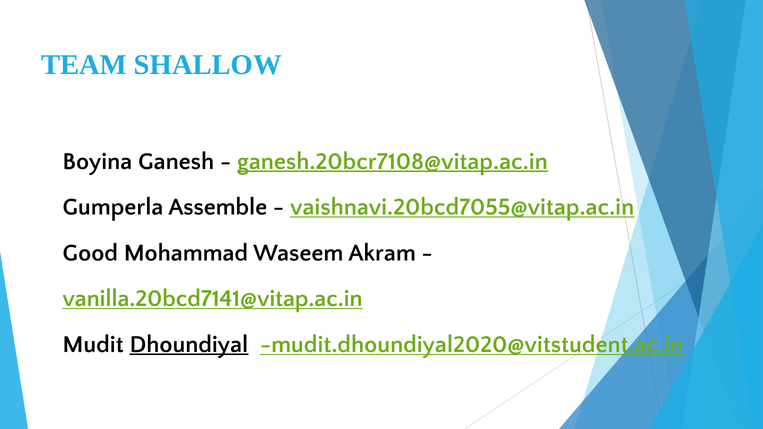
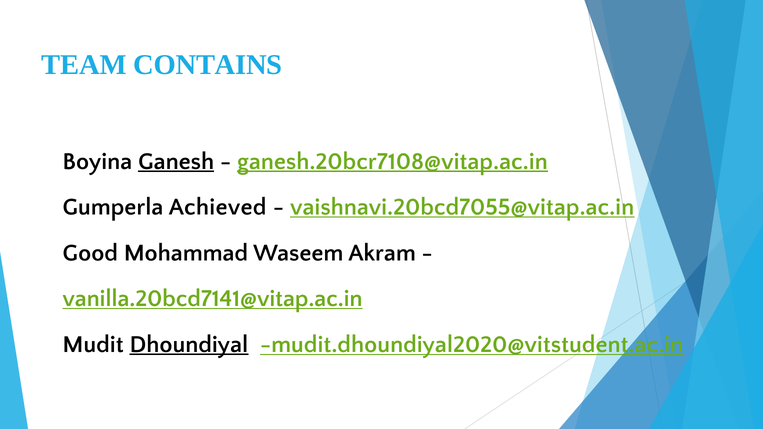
SHALLOW: SHALLOW -> CONTAINS
Ganesh underline: none -> present
Assemble: Assemble -> Achieved
